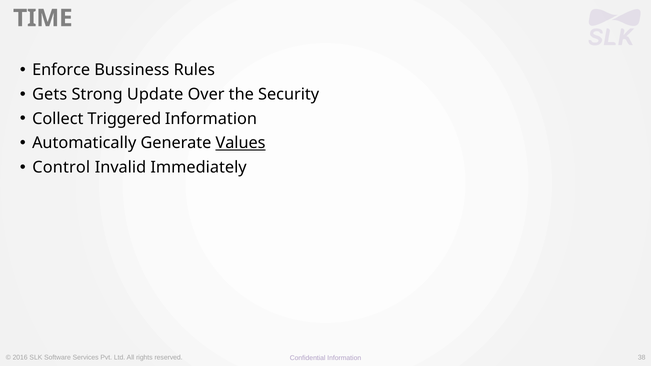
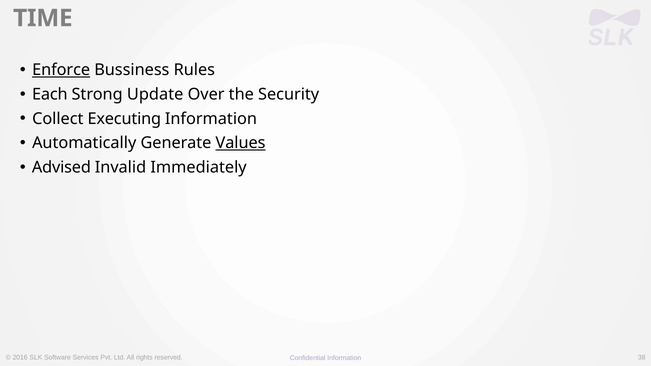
Enforce underline: none -> present
Gets: Gets -> Each
Triggered: Triggered -> Executing
Control: Control -> Advised
